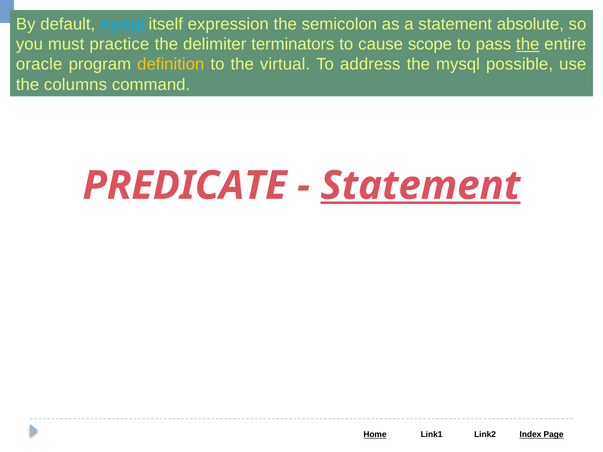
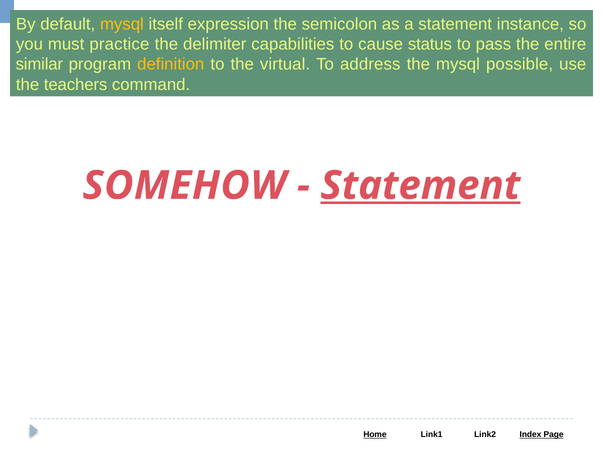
mysql at (122, 24) colour: light blue -> yellow
absolute: absolute -> instance
terminators: terminators -> capabilities
scope: scope -> status
the at (528, 44) underline: present -> none
oracle: oracle -> similar
columns: columns -> teachers
PREDICATE: PREDICATE -> SOMEHOW
